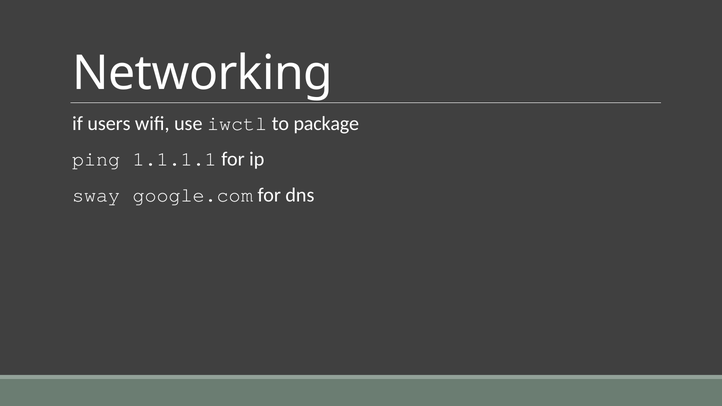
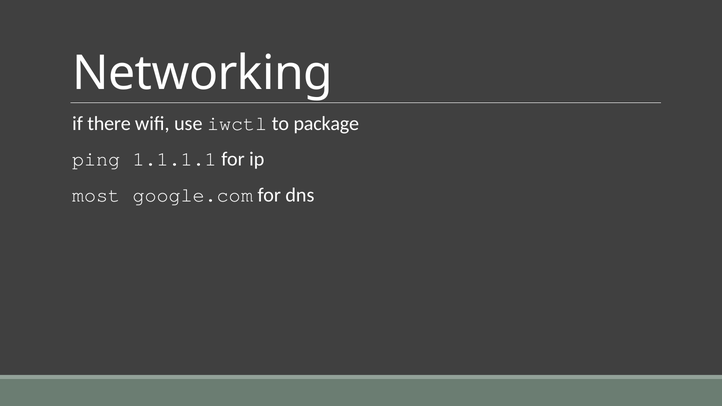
users: users -> there
sway: sway -> most
